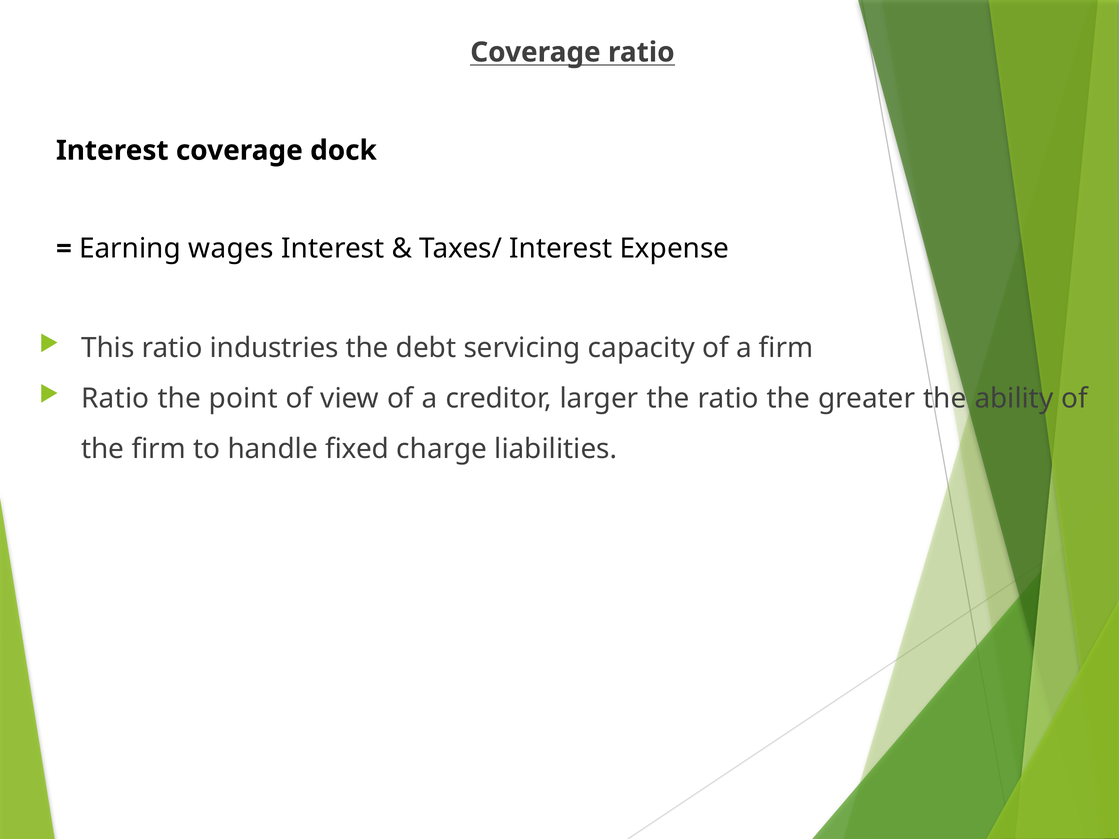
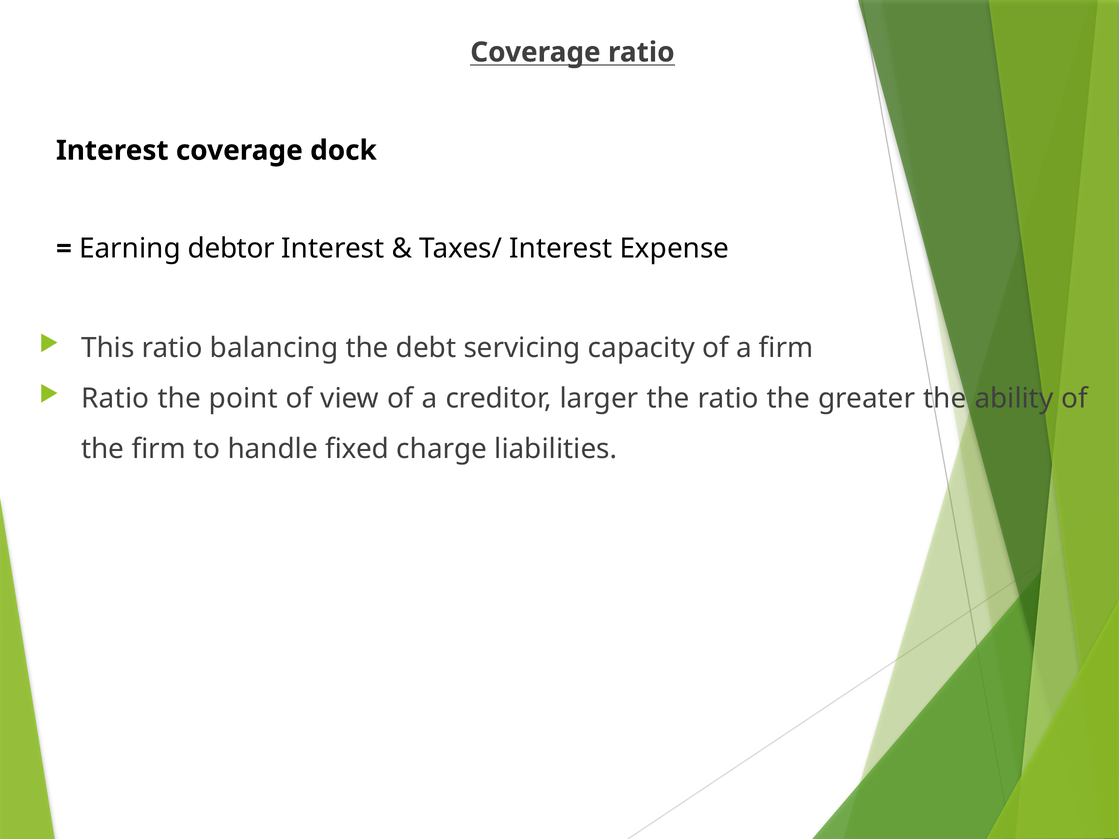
wages: wages -> debtor
industries: industries -> balancing
